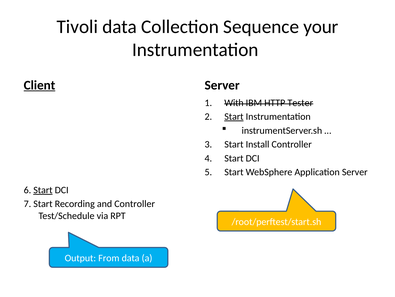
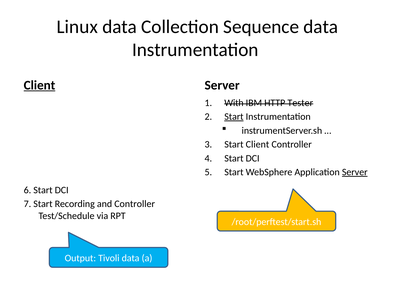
Tivoli: Tivoli -> Linux
Sequence your: your -> data
Start Install: Install -> Client
Server at (355, 172) underline: none -> present
Start at (43, 190) underline: present -> none
From: From -> Tivoli
